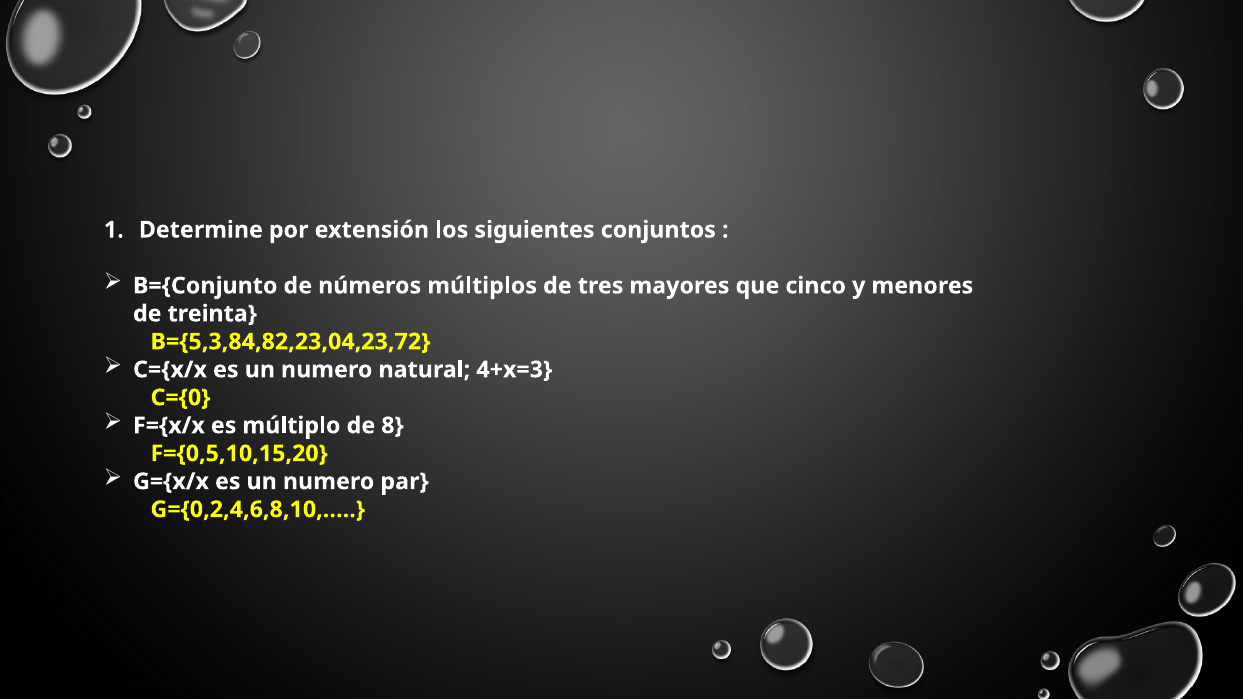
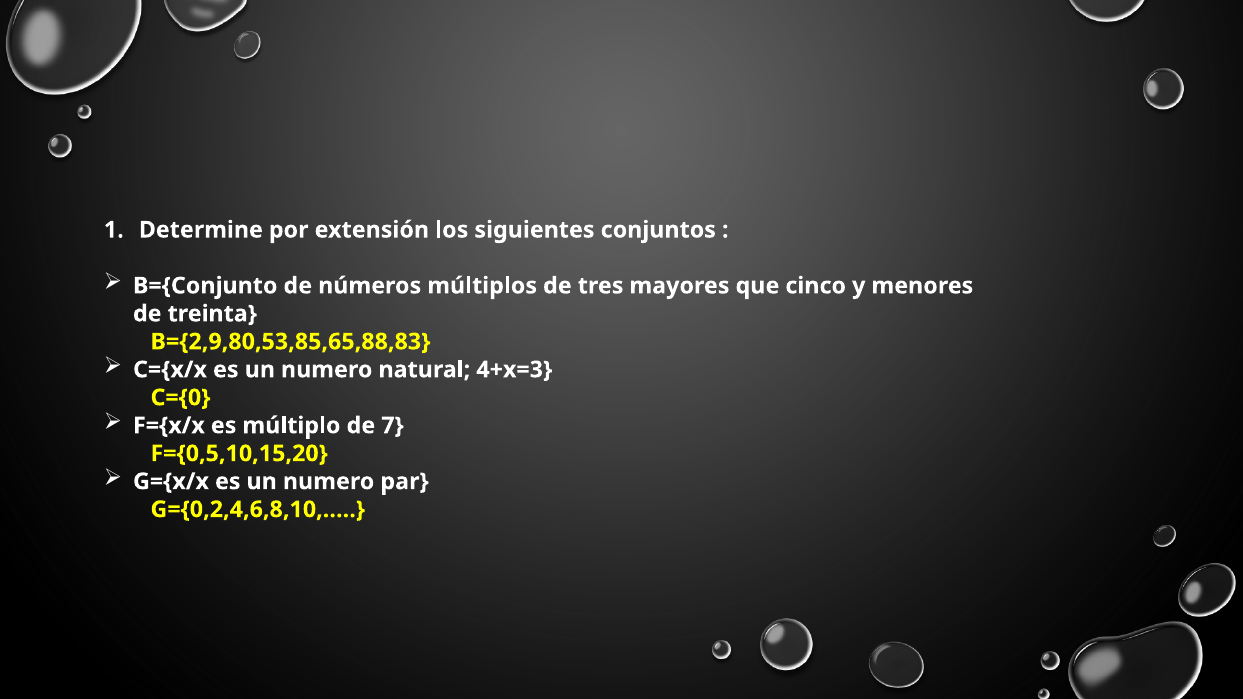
B={5,3,84,82,23,04,23,72: B={5,3,84,82,23,04,23,72 -> B={2,9,80,53,85,65,88,83
8: 8 -> 7
